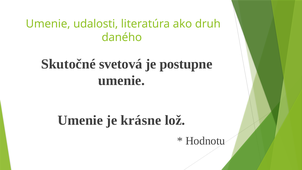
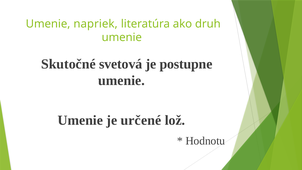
udalosti: udalosti -> napriek
daného at (122, 37): daného -> umenie
krásne: krásne -> určené
